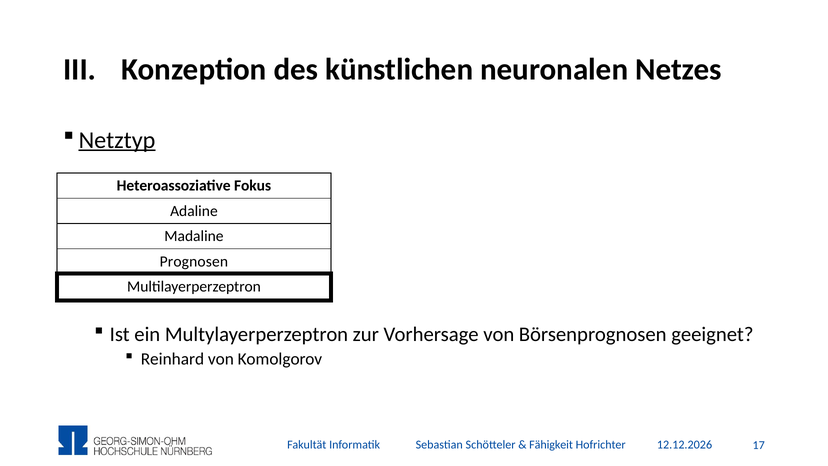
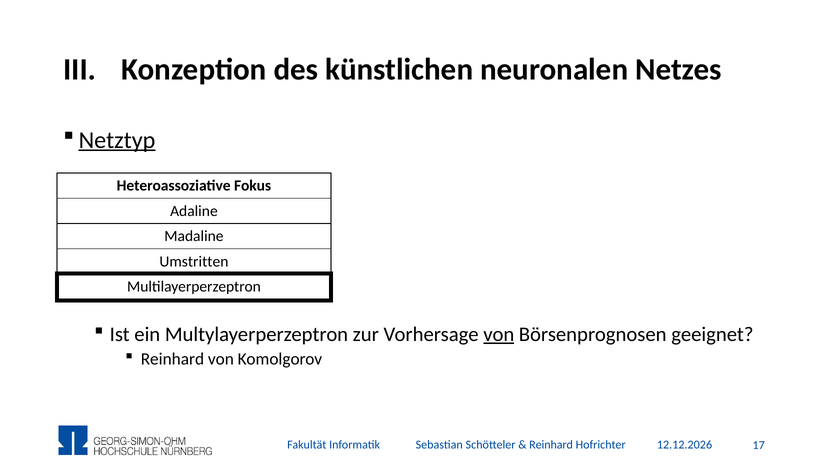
Prognosen: Prognosen -> Umstritten
von at (499, 334) underline: none -> present
Fähigkeit at (551, 445): Fähigkeit -> Reinhard
